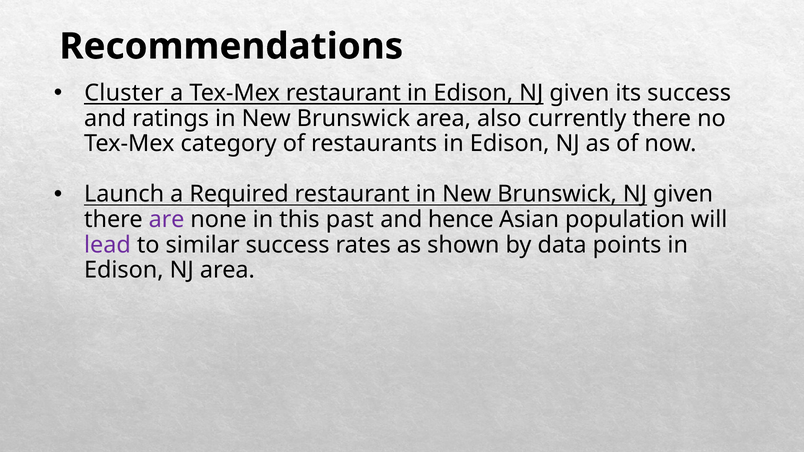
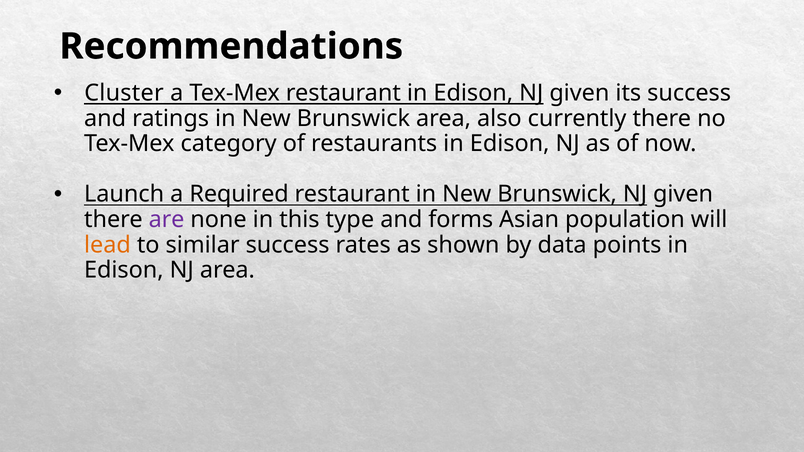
past: past -> type
hence: hence -> forms
lead colour: purple -> orange
